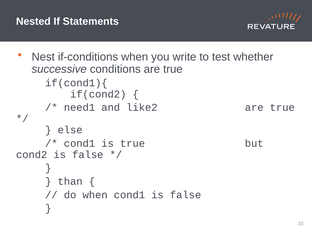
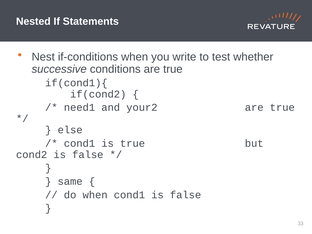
like2: like2 -> your2
than: than -> same
